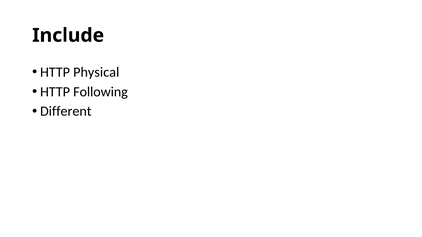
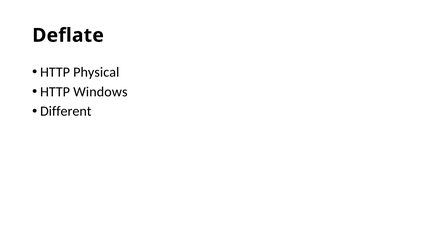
Include: Include -> Deflate
Following: Following -> Windows
